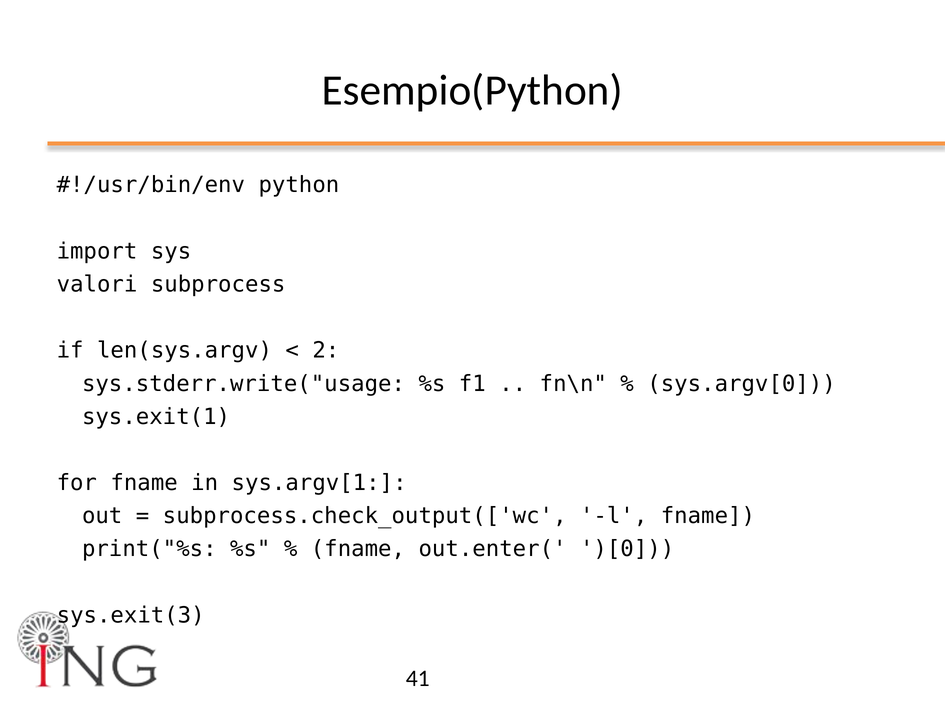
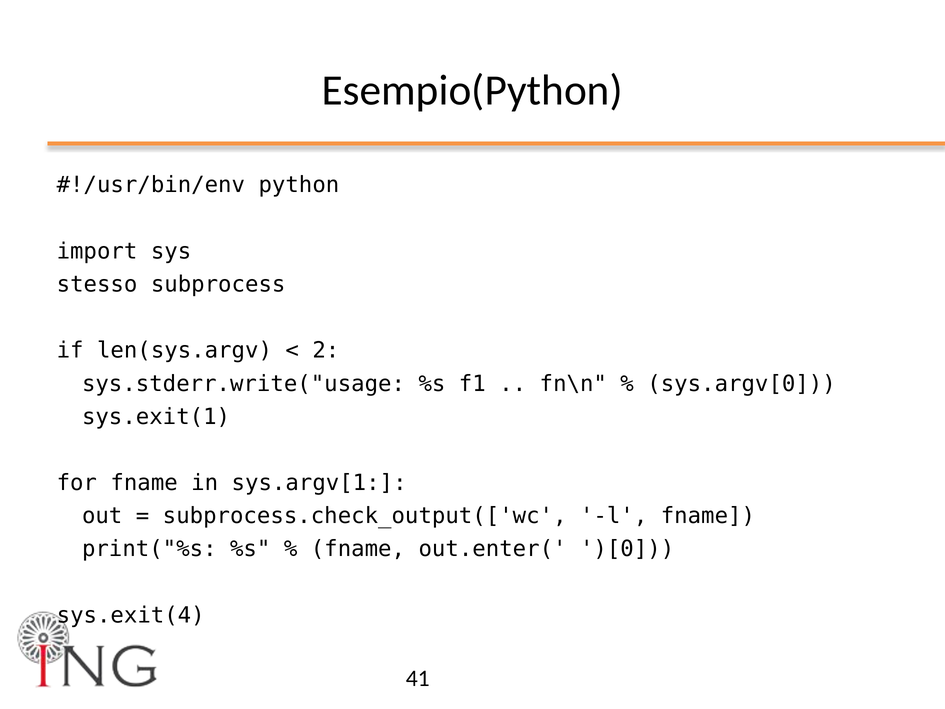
valori: valori -> stesso
sys.exit(3: sys.exit(3 -> sys.exit(4
